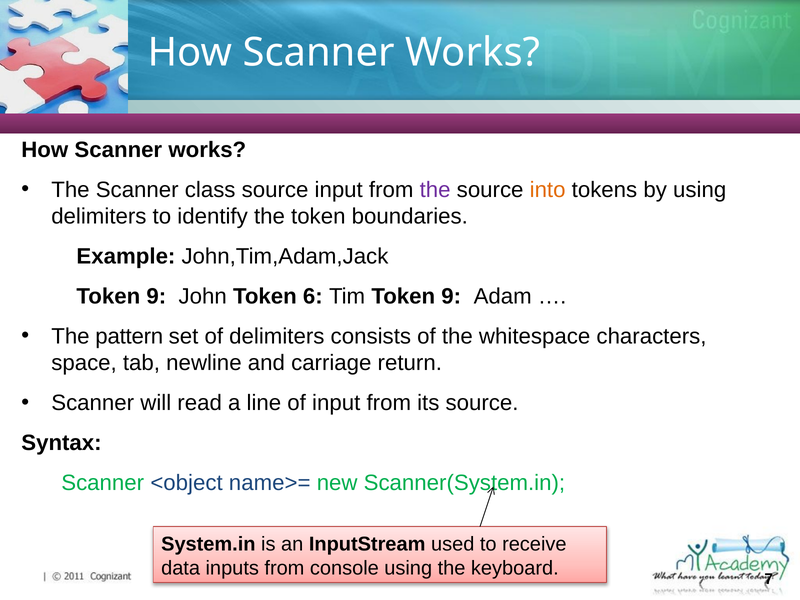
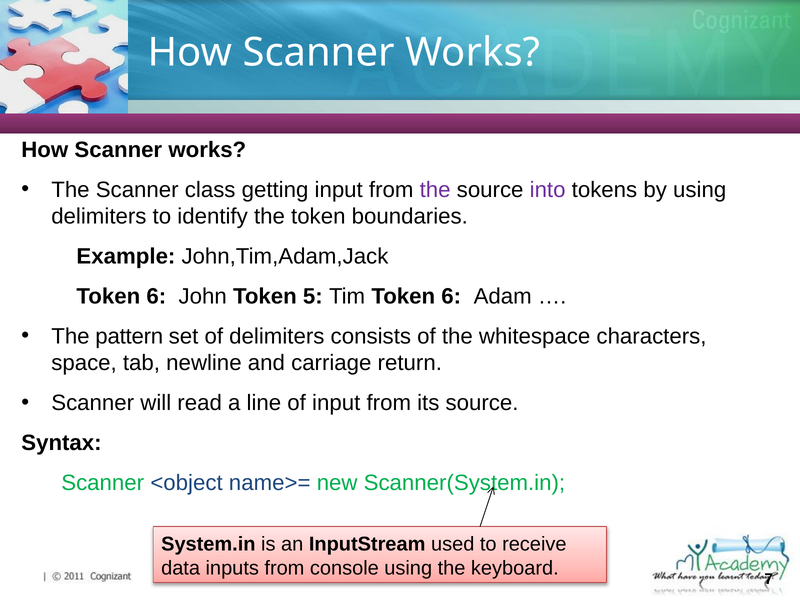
class source: source -> getting
into colour: orange -> purple
9 at (156, 296): 9 -> 6
6: 6 -> 5
Tim Token 9: 9 -> 6
